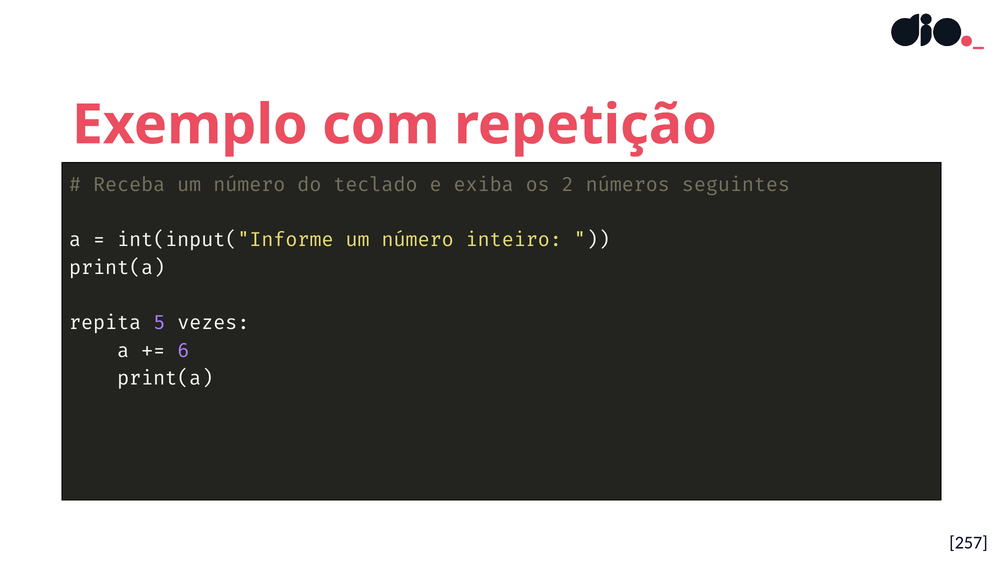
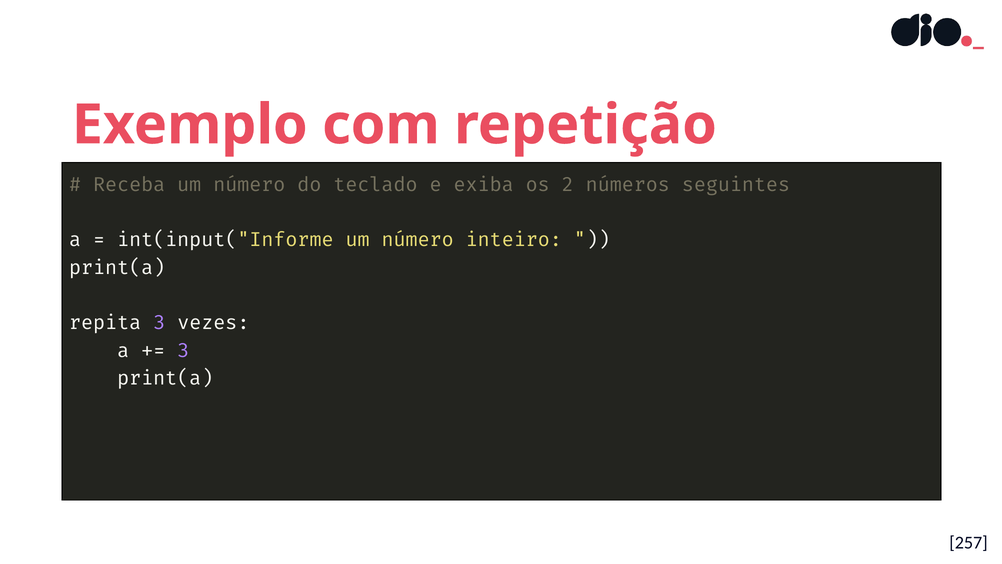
repita 5: 5 -> 3
6 at (183, 350): 6 -> 3
